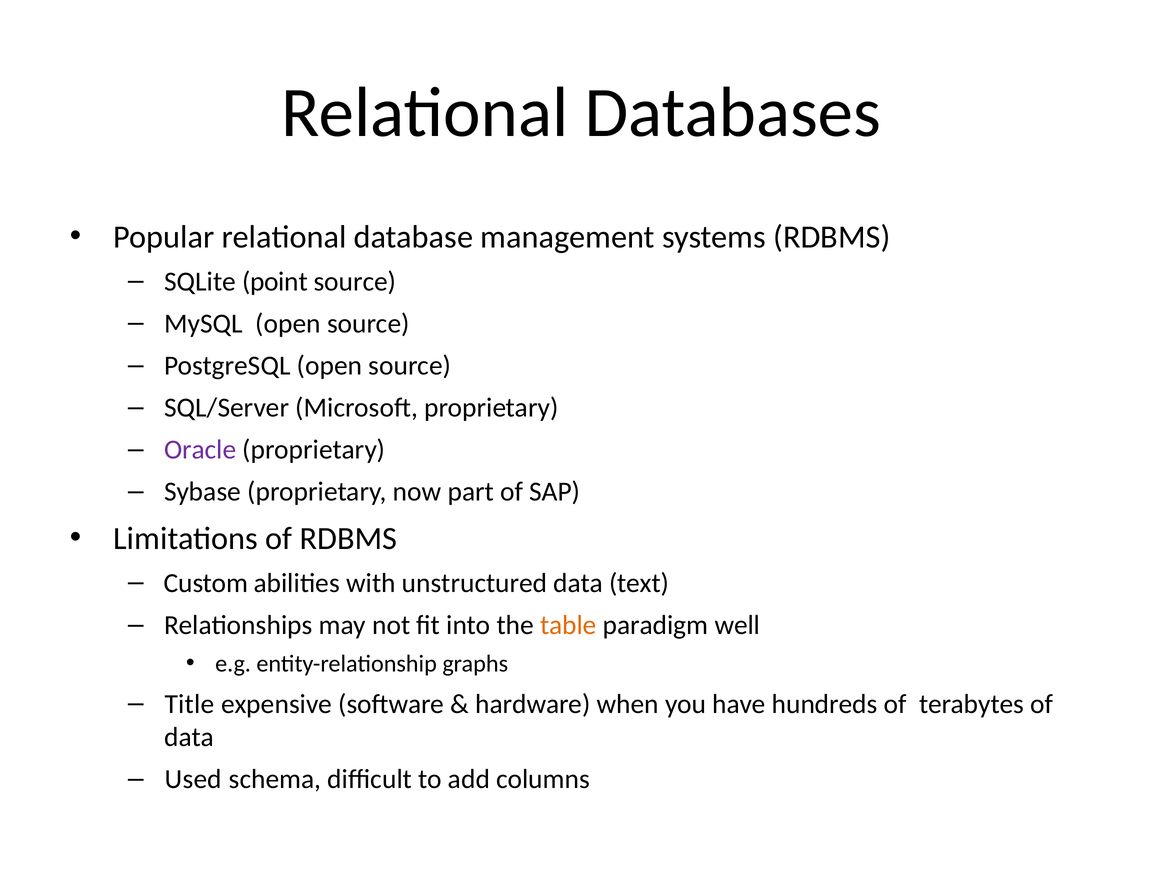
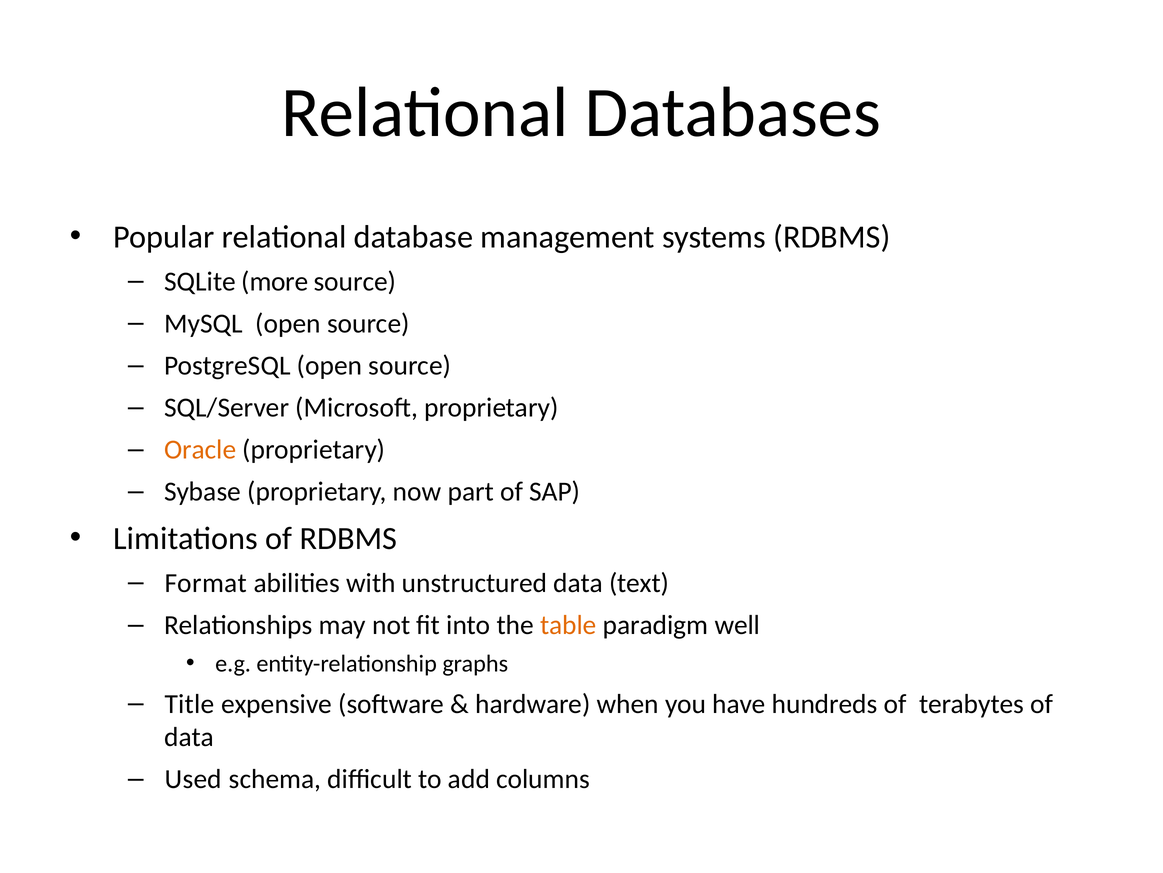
point: point -> more
Oracle colour: purple -> orange
Custom: Custom -> Format
